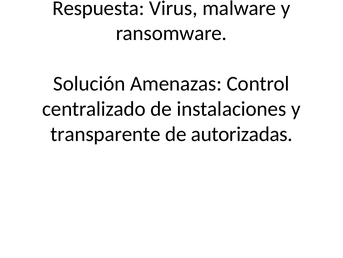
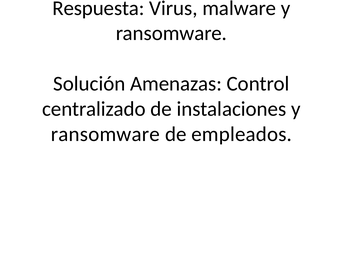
transparente at (105, 134): transparente -> ransomware
autorizadas: autorizadas -> empleados
